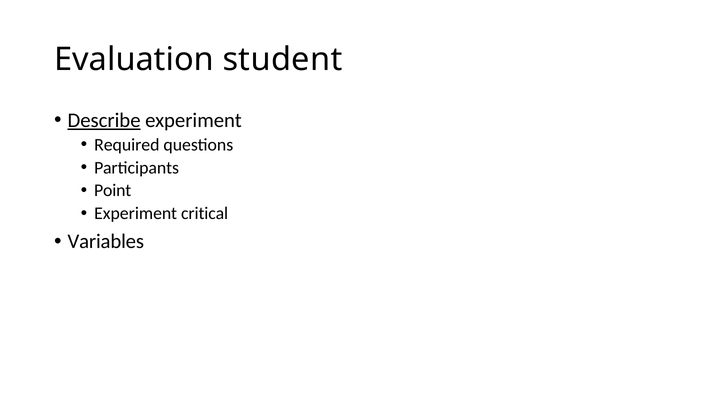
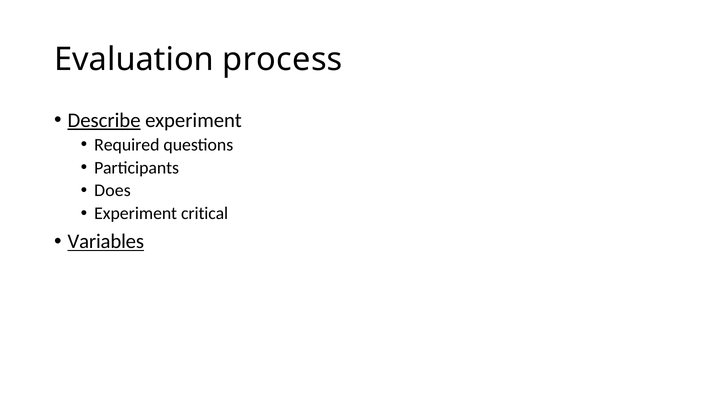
student: student -> process
Point: Point -> Does
Variables underline: none -> present
